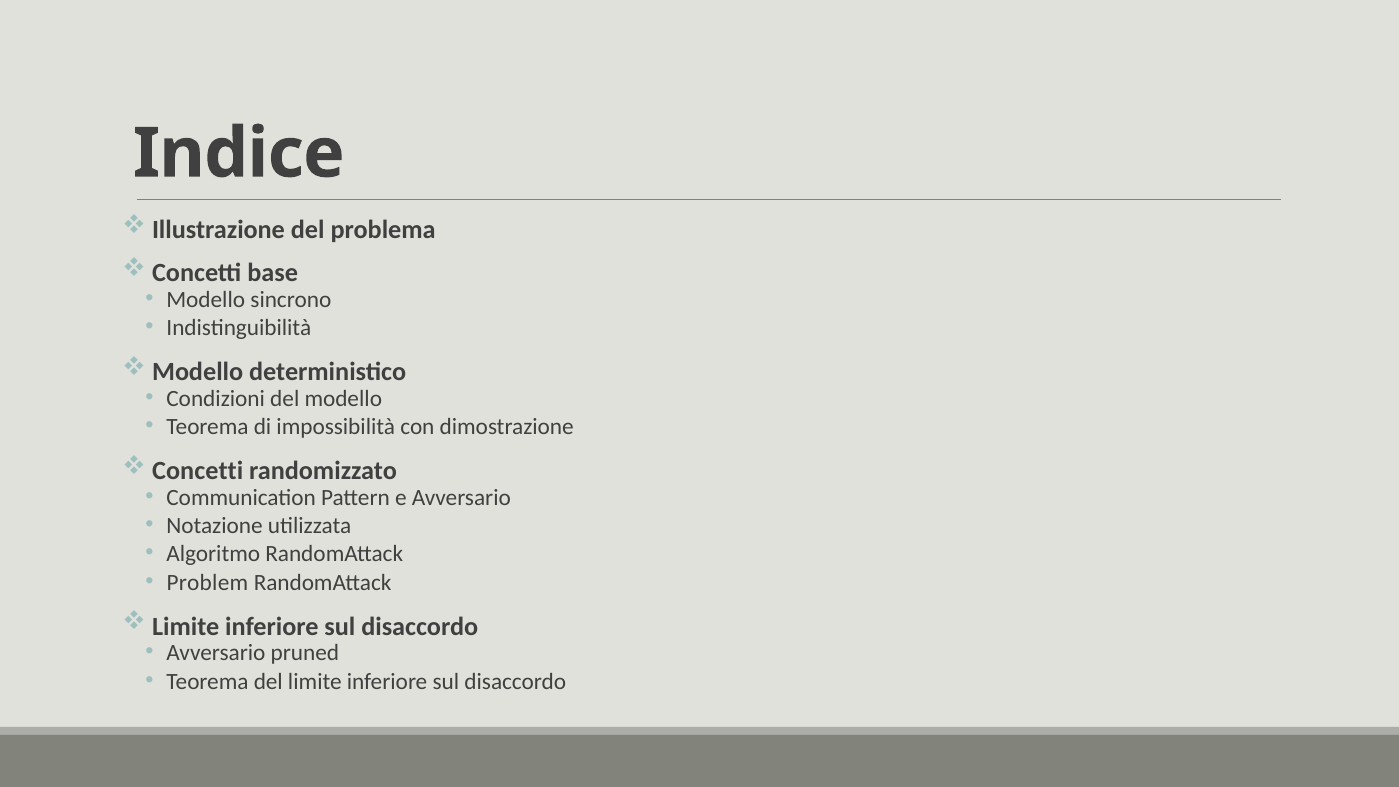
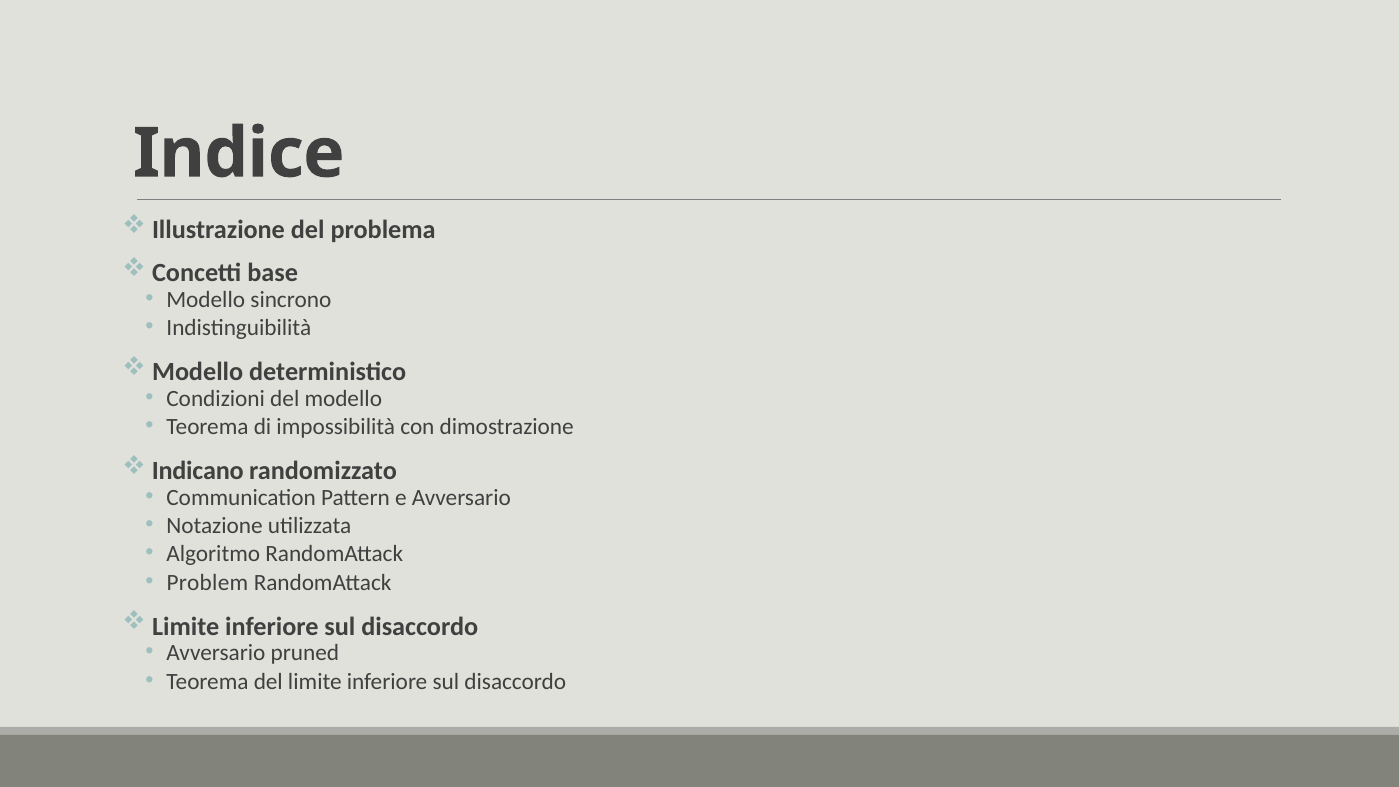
Concetti at (198, 471): Concetti -> Indicano
